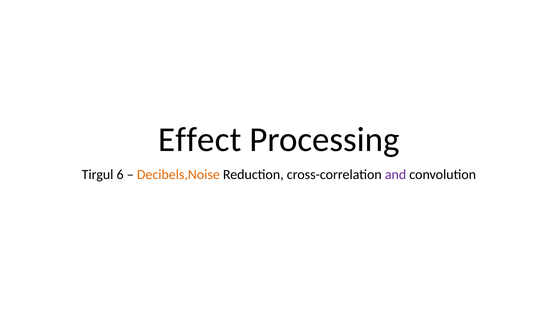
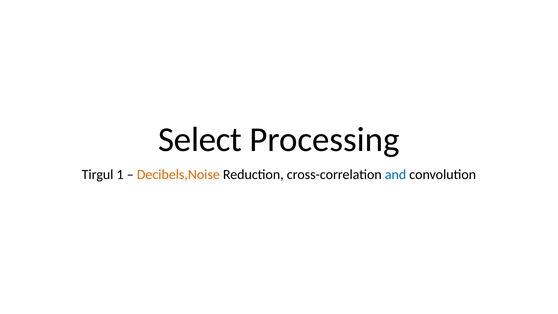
Effect: Effect -> Select
6: 6 -> 1
and colour: purple -> blue
